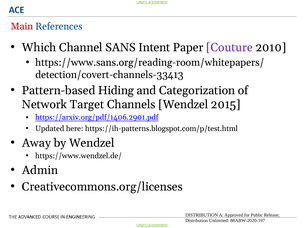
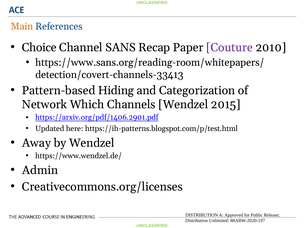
Main colour: red -> orange
Which: Which -> Choice
Intent: Intent -> Recap
Target: Target -> Which
